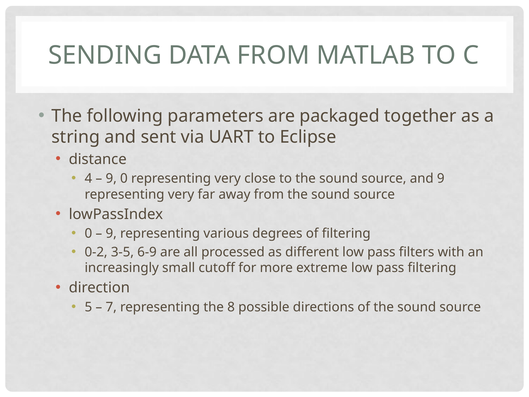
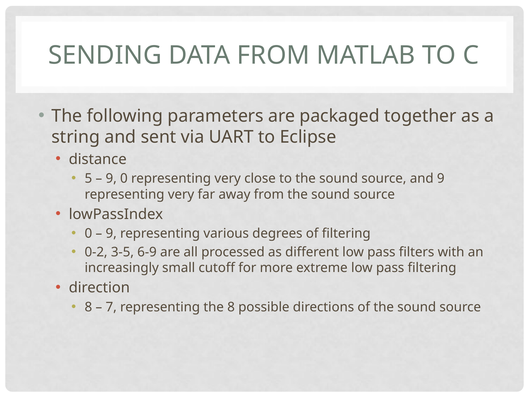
4: 4 -> 5
5 at (88, 307): 5 -> 8
